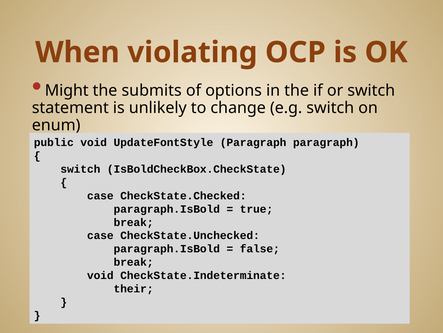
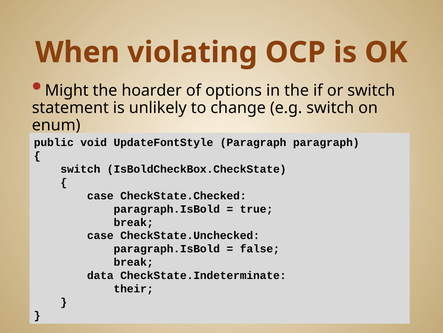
submits: submits -> hoarder
void at (100, 275): void -> data
